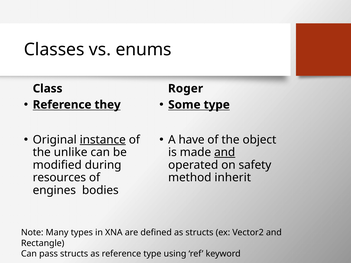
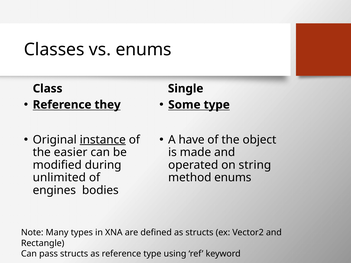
Roger: Roger -> Single
unlike: unlike -> easier
and at (225, 152) underline: present -> none
safety: safety -> string
resources: resources -> unlimited
method inherit: inherit -> enums
